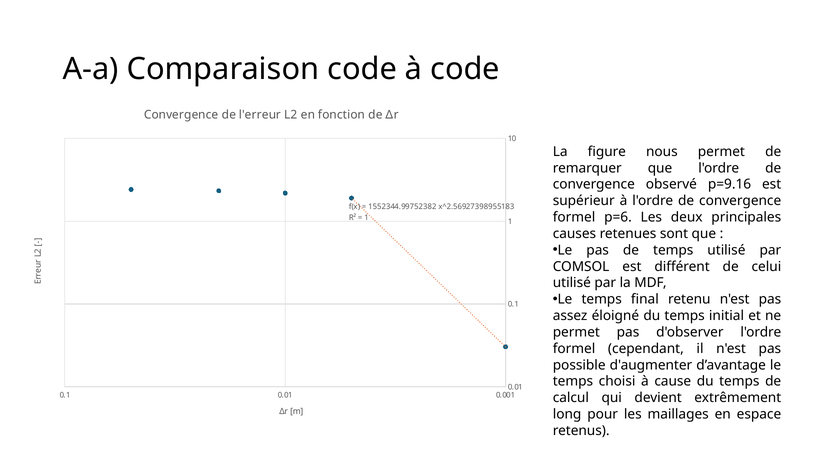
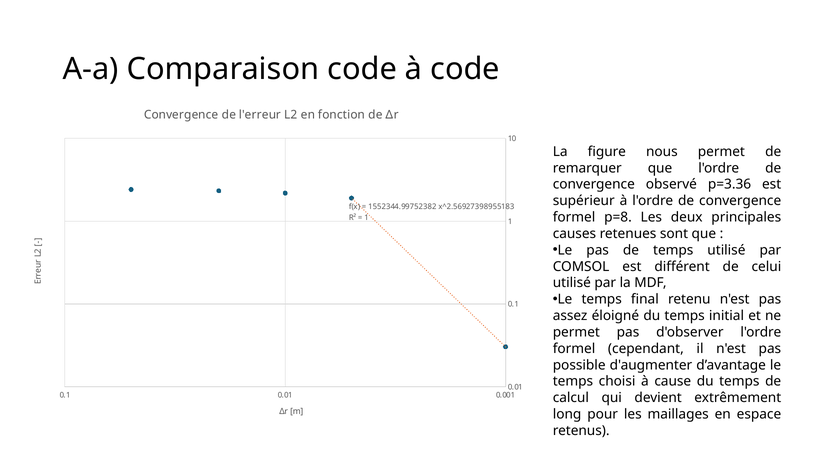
p=9.16: p=9.16 -> p=3.36
p=6: p=6 -> p=8
